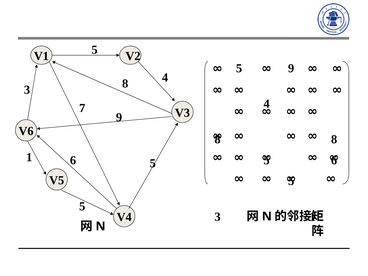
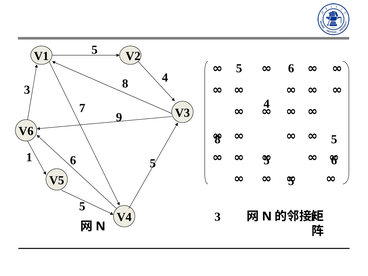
9 at (291, 68): 9 -> 6
8 at (334, 139): 8 -> 5
